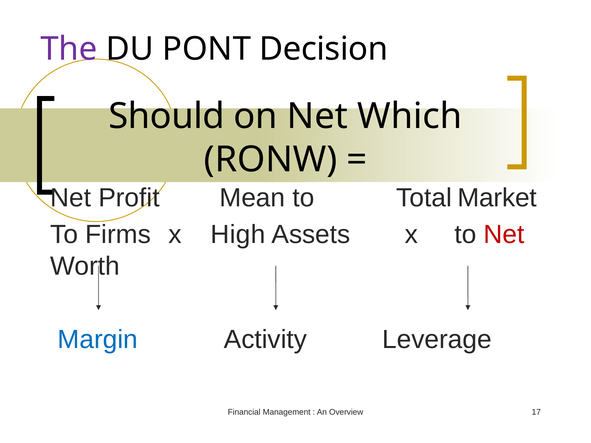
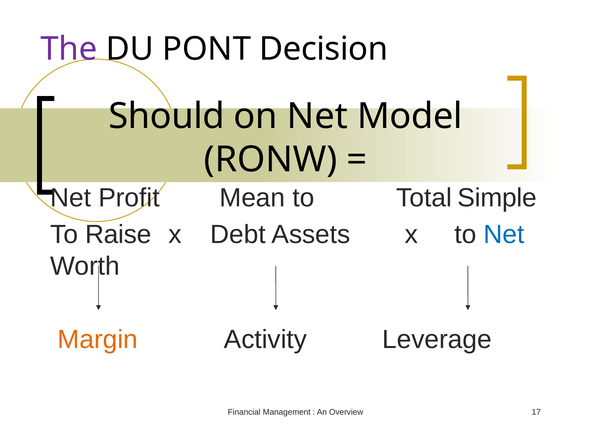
Which: Which -> Model
Market: Market -> Simple
Firms: Firms -> Raise
High: High -> Debt
Net at (504, 235) colour: red -> blue
Margin colour: blue -> orange
